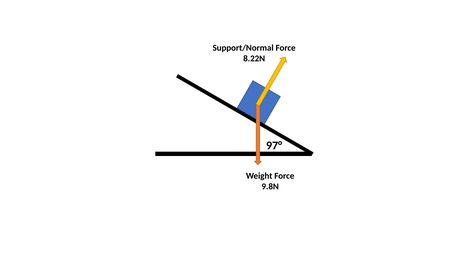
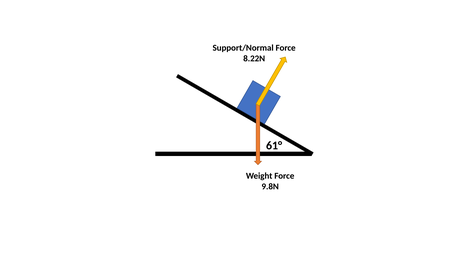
97°: 97° -> 61°
